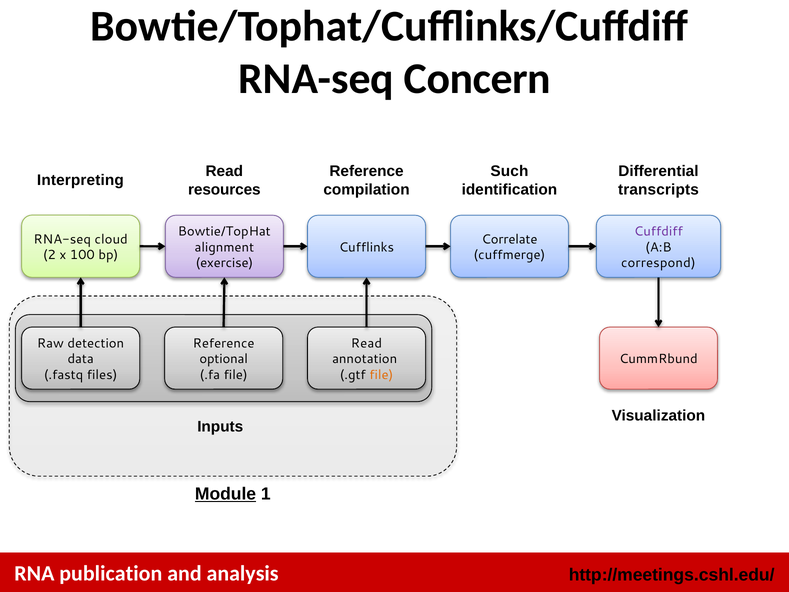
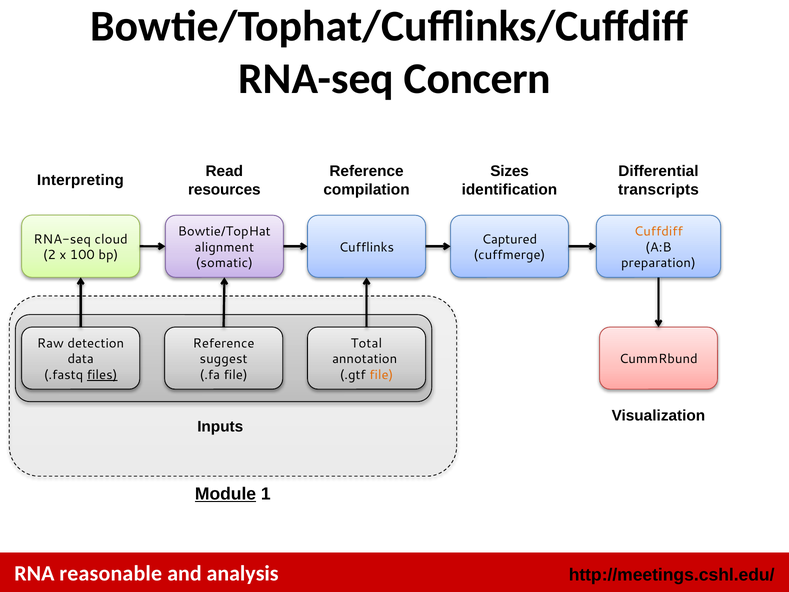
Such: Such -> Sizes
Cuffdiff colour: purple -> orange
Correlate: Correlate -> Captured
exercise: exercise -> somatic
correspond: correspond -> preparation
Read at (366, 343): Read -> Total
optional: optional -> suggest
files underline: none -> present
publication: publication -> reasonable
